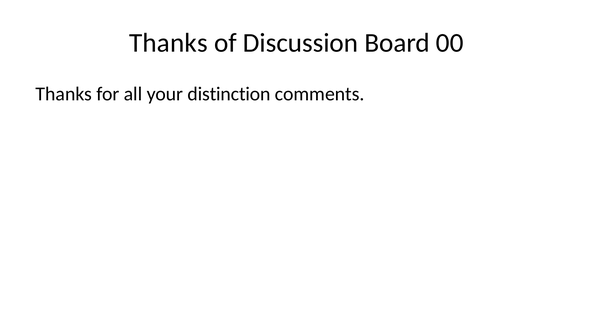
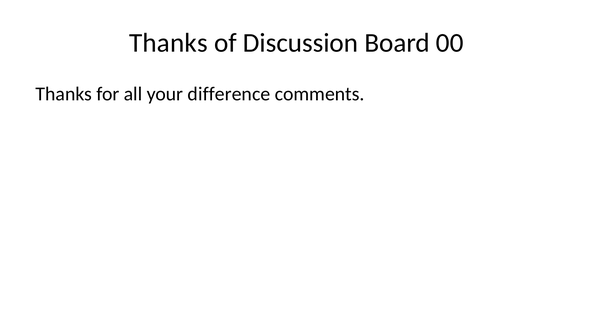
distinction: distinction -> difference
